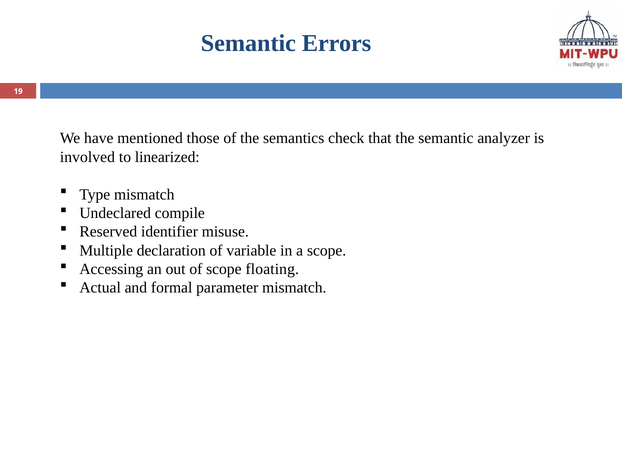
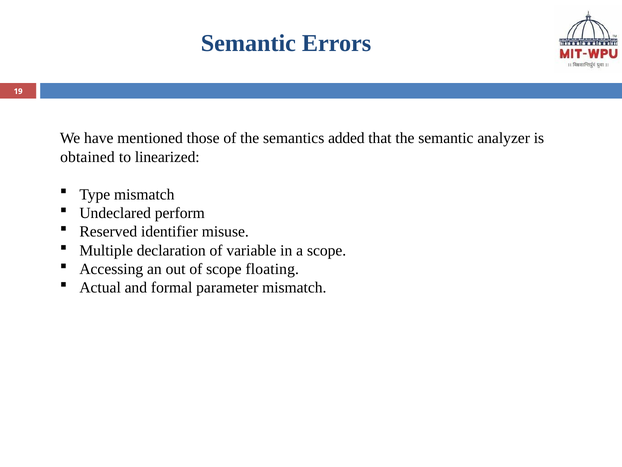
check: check -> added
involved: involved -> obtained
compile: compile -> perform
